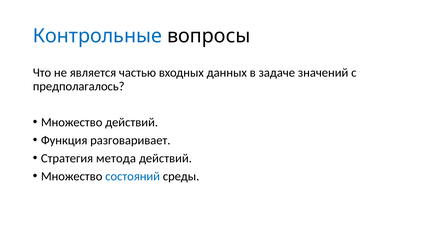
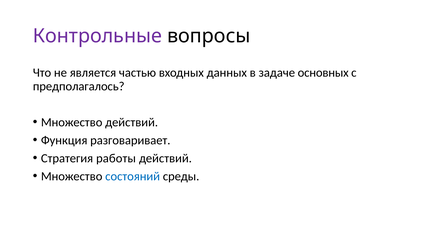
Контрольные colour: blue -> purple
значений: значений -> основных
метода: метода -> работы
